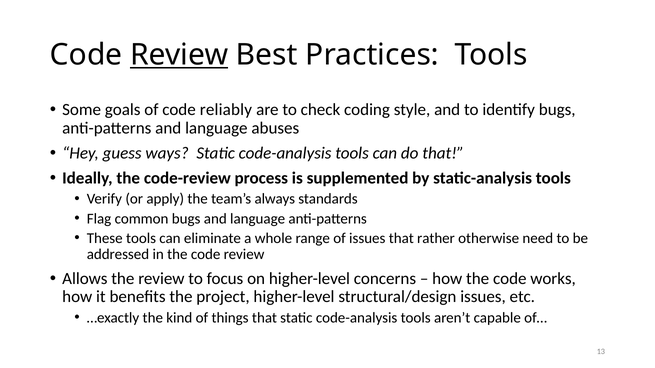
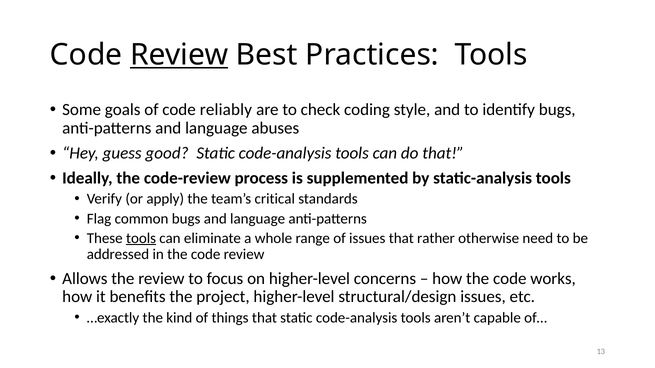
ways: ways -> good
always: always -> critical
tools at (141, 238) underline: none -> present
